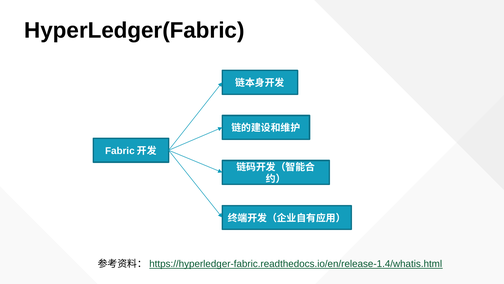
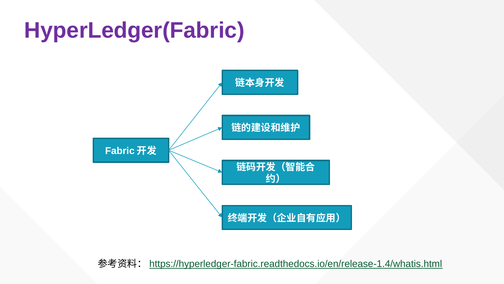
HyperLedger(Fabric colour: black -> purple
